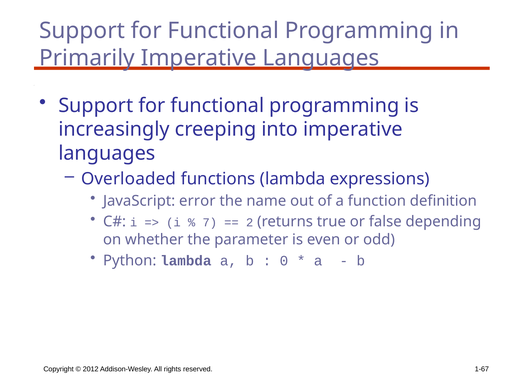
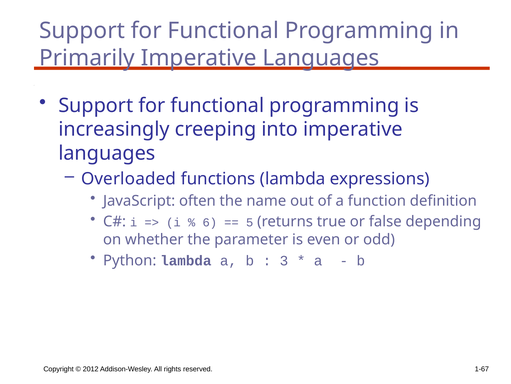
error: error -> often
7: 7 -> 6
2: 2 -> 5
0: 0 -> 3
